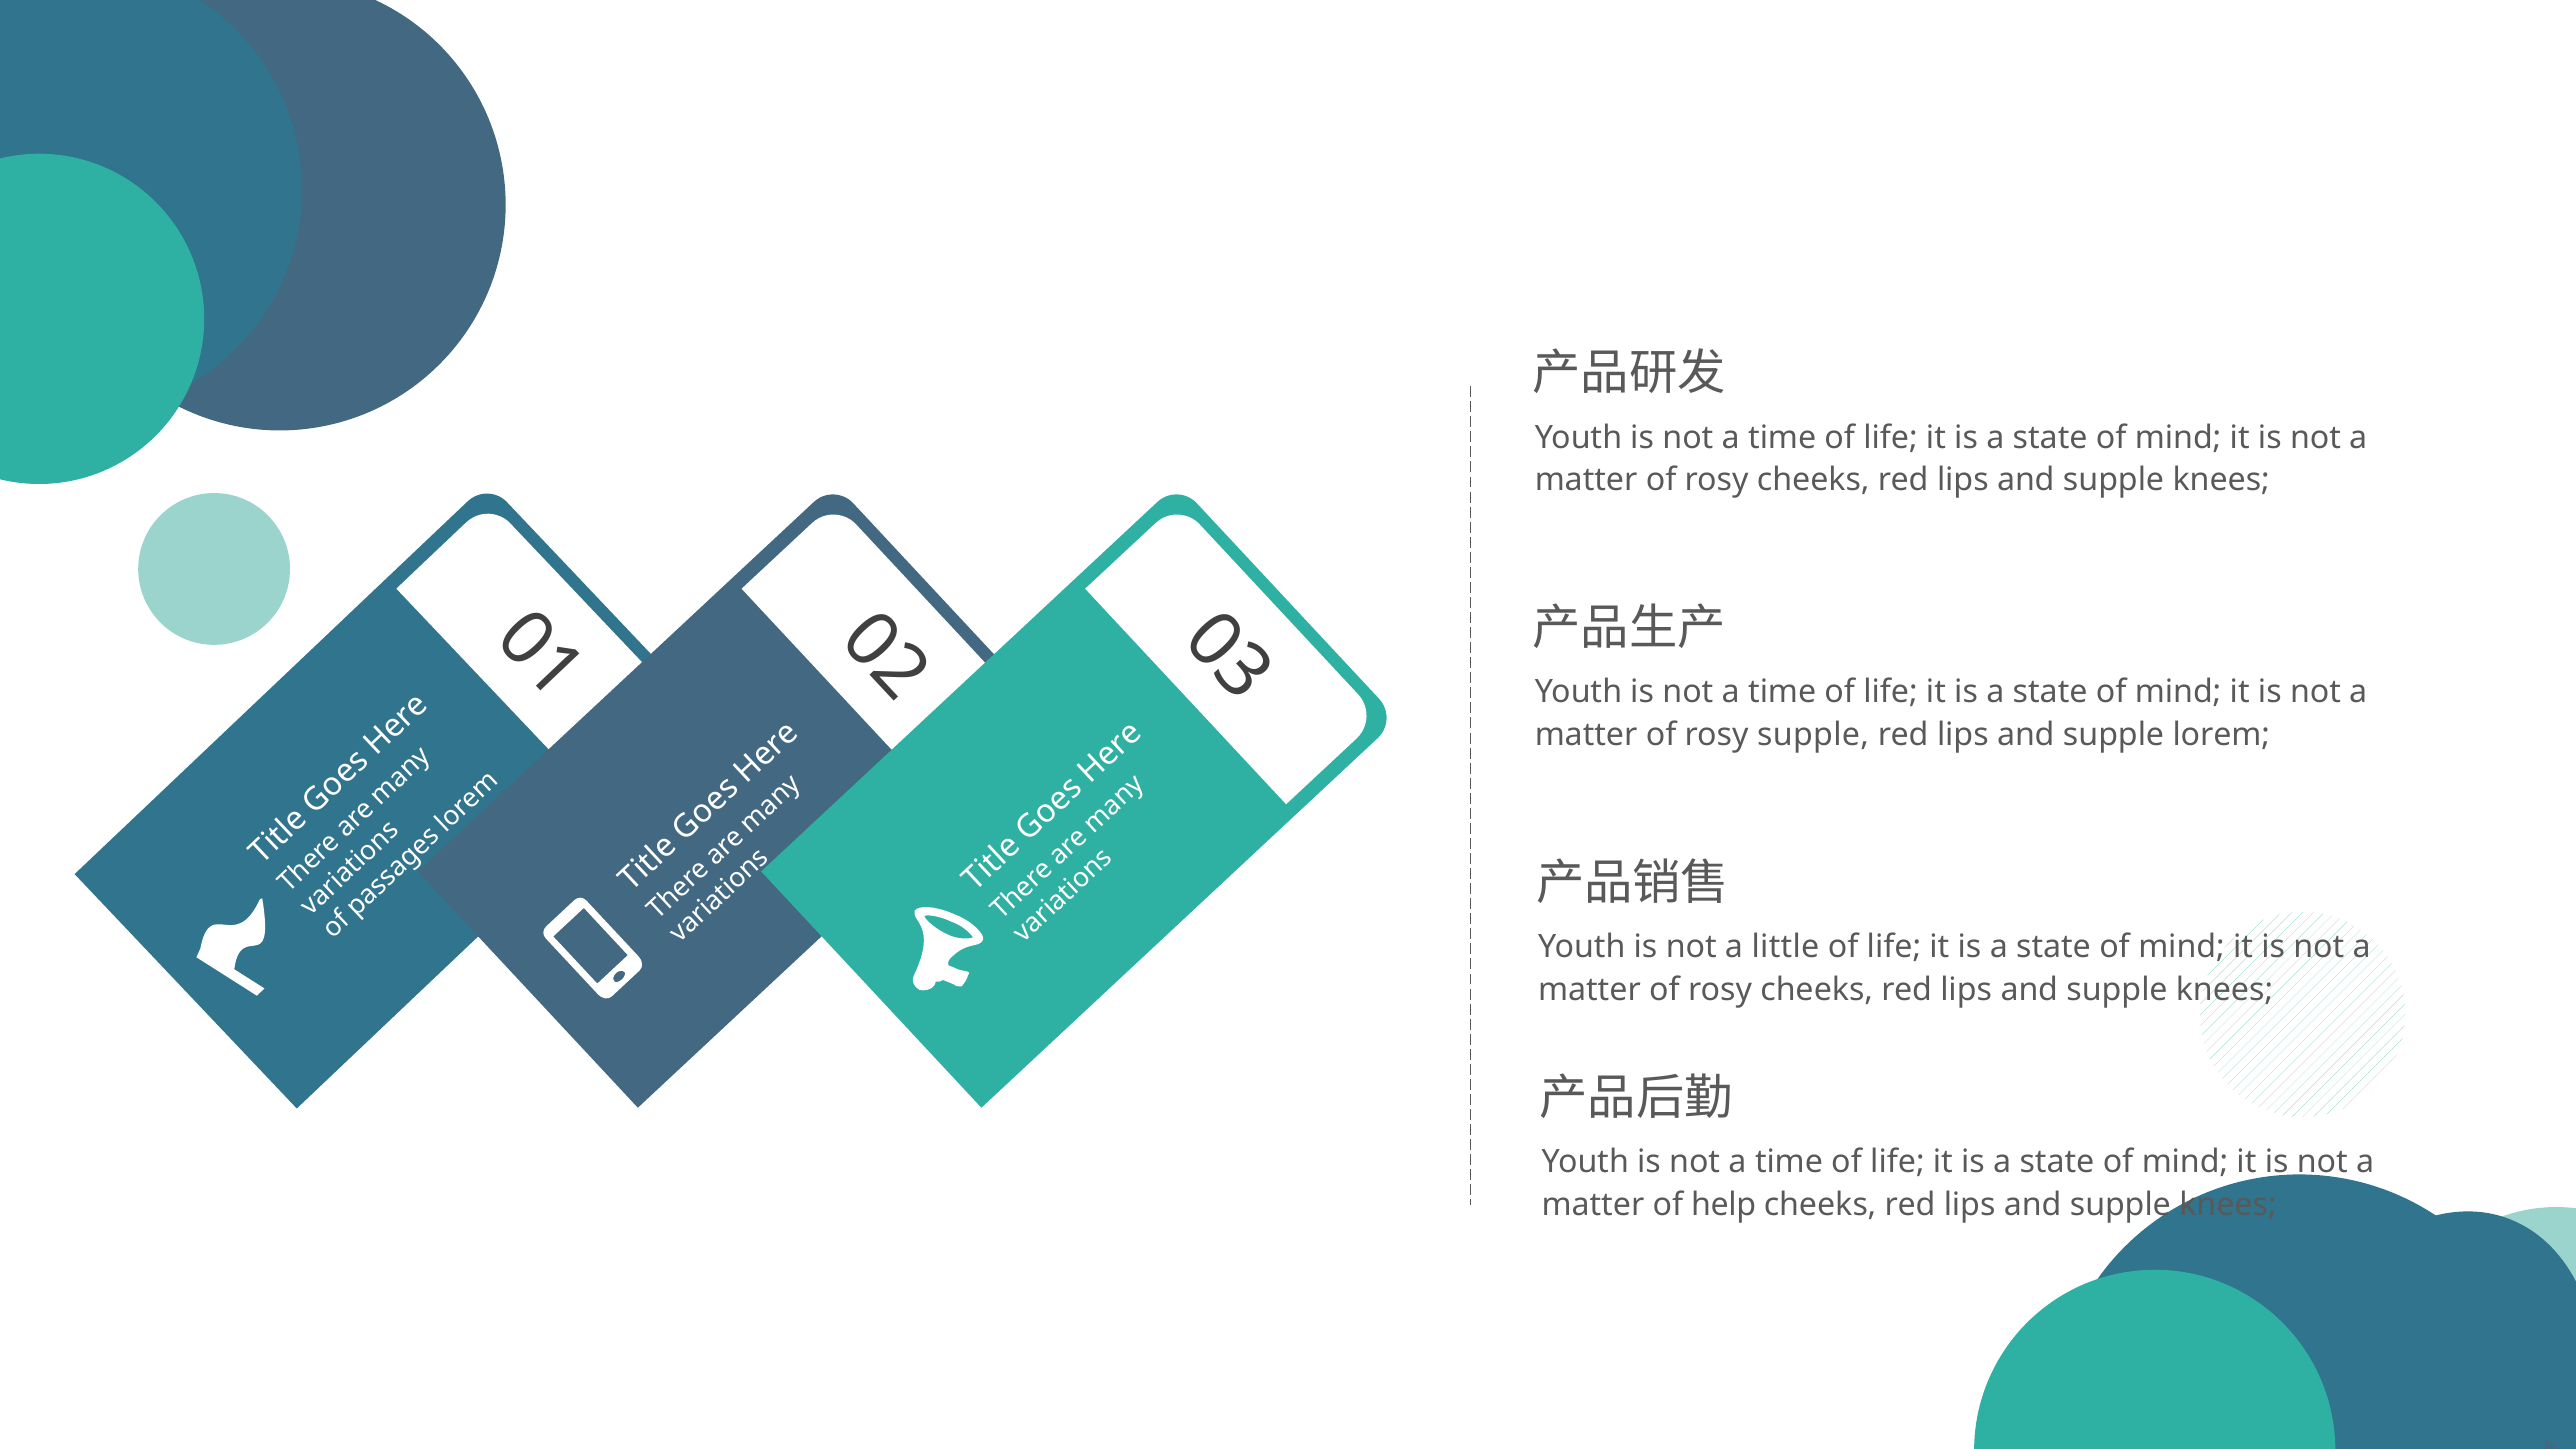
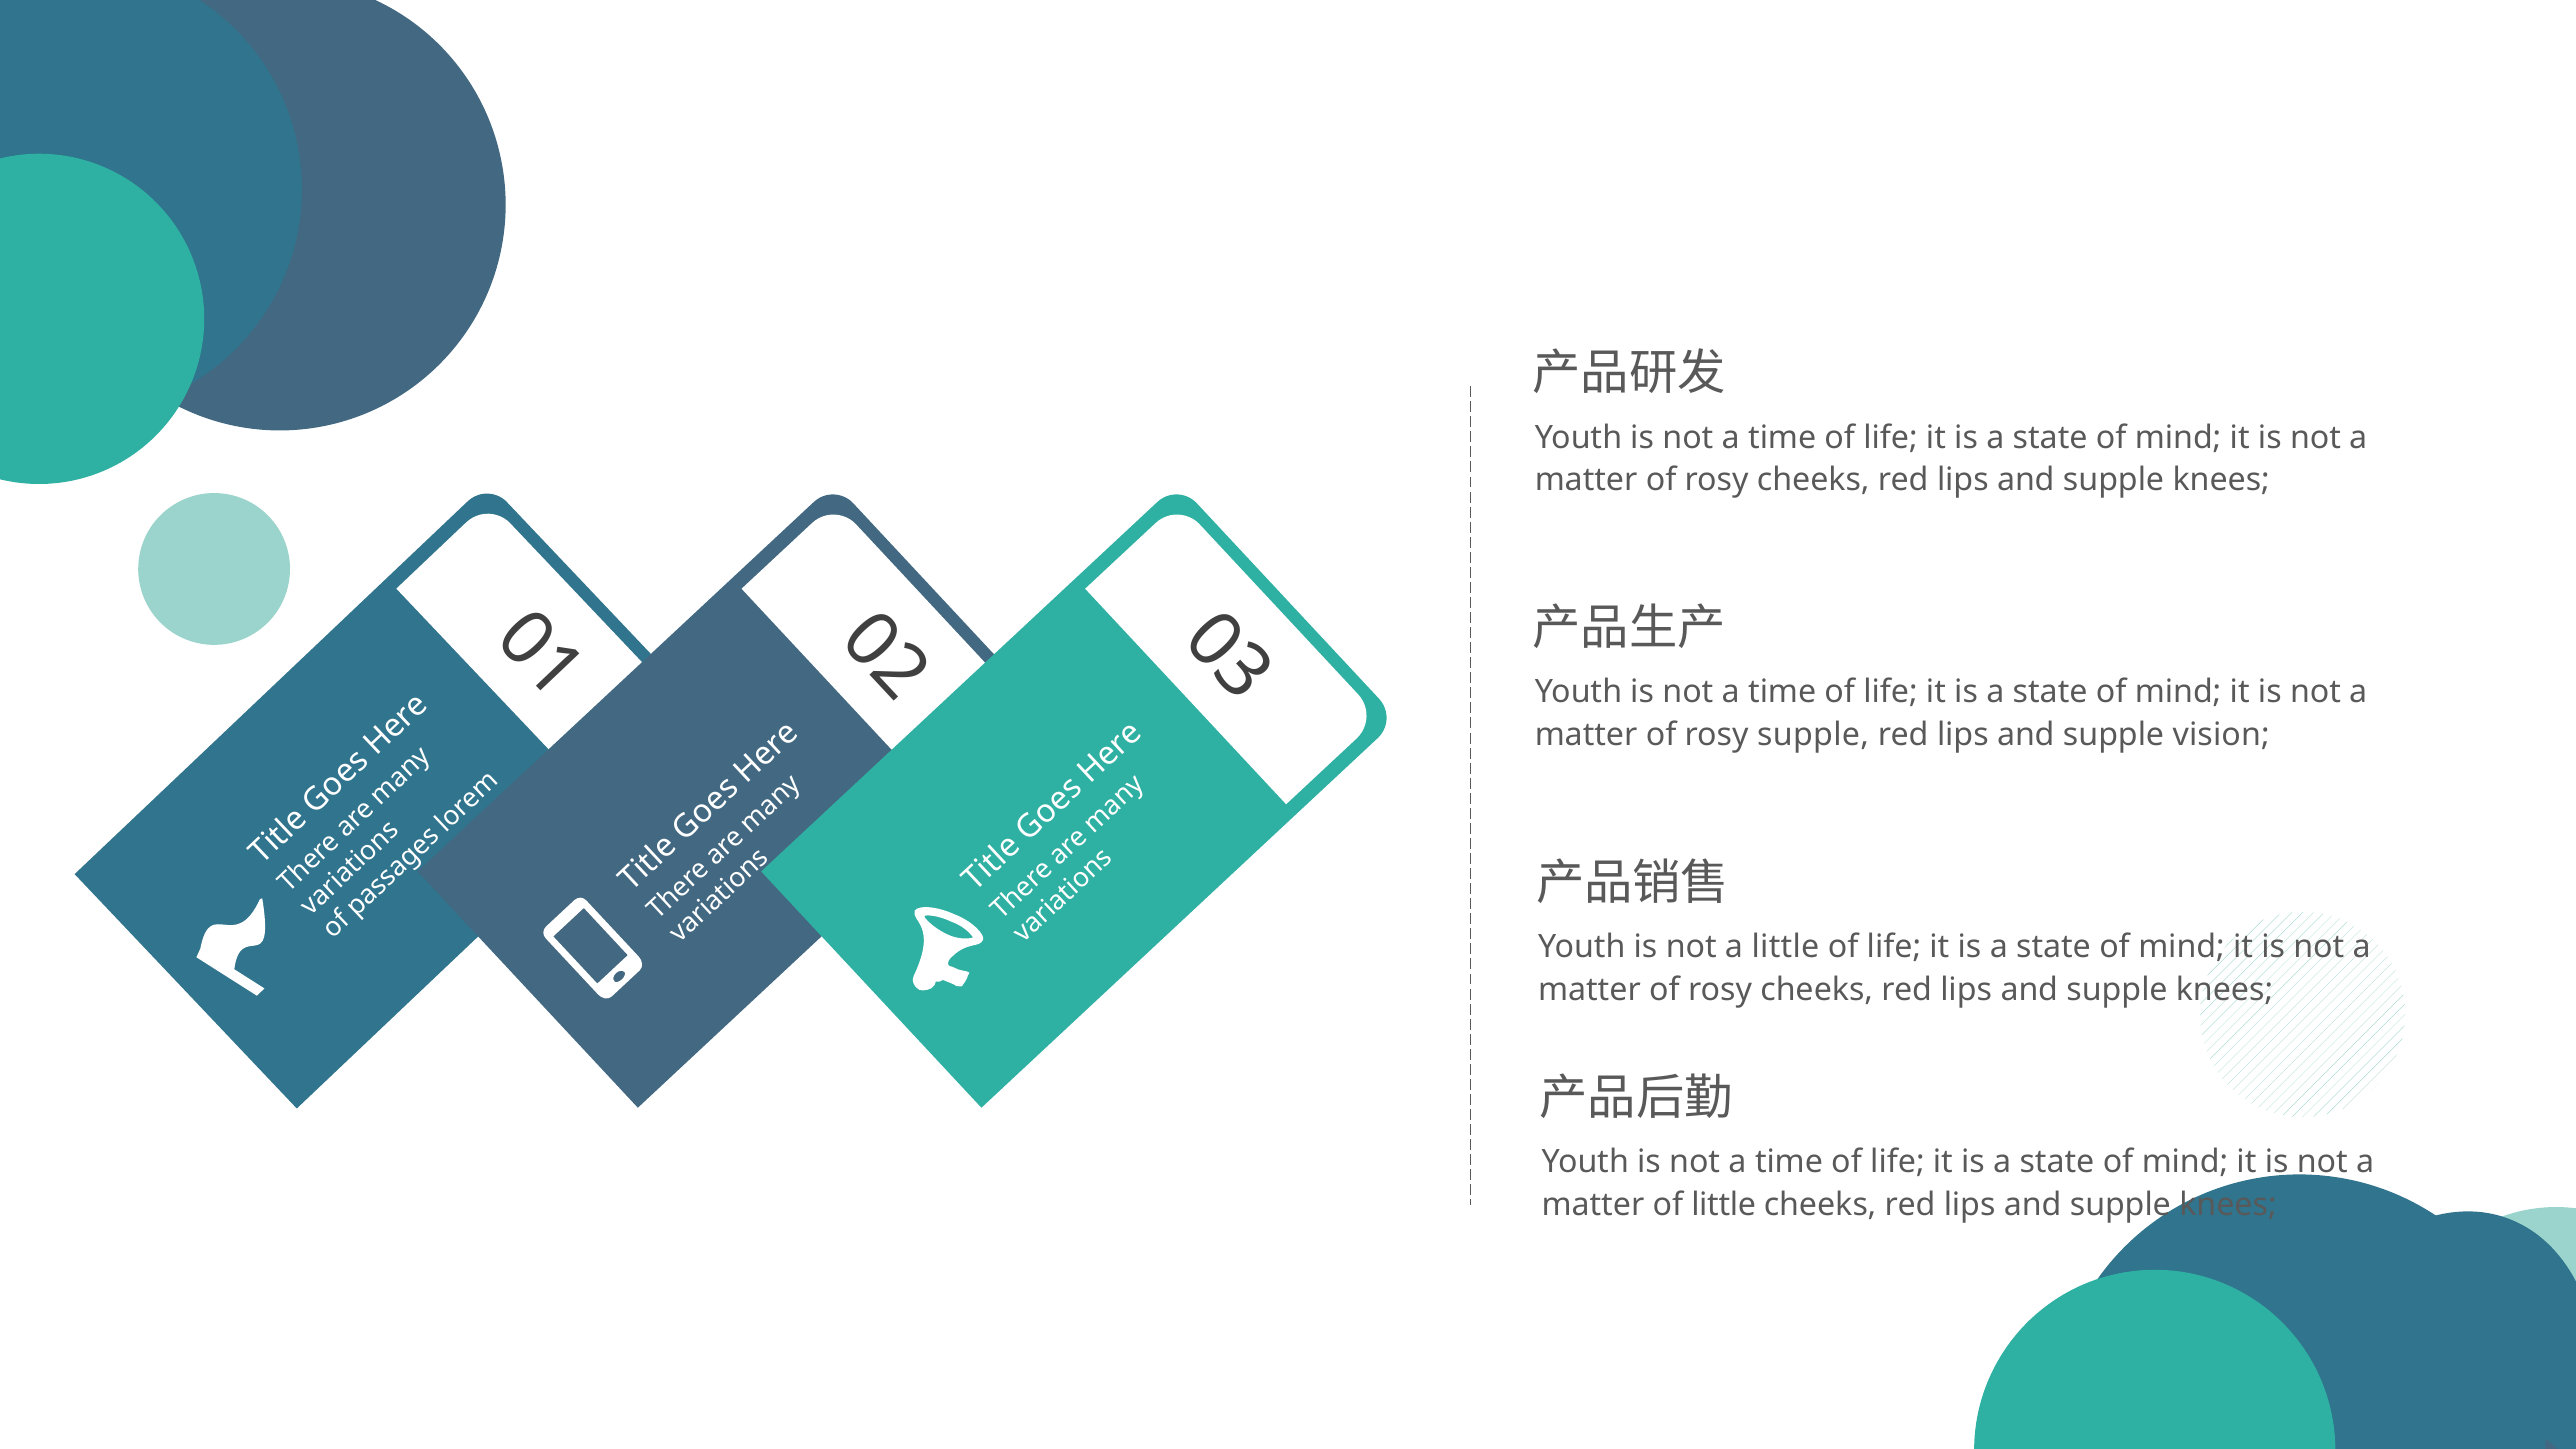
lorem: lorem -> vision
of help: help -> little
